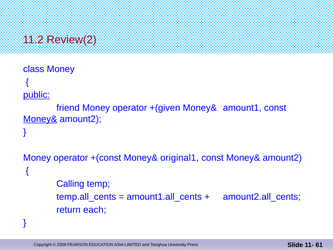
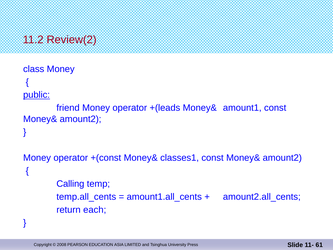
+(given: +(given -> +(leads
Money& at (40, 119) underline: present -> none
original1: original1 -> classes1
